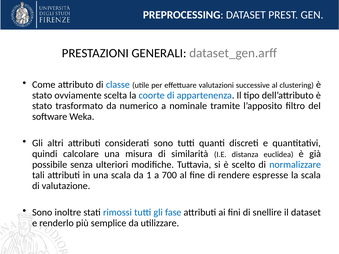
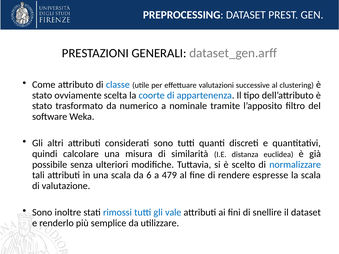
1: 1 -> 6
700: 700 -> 479
fase: fase -> vale
